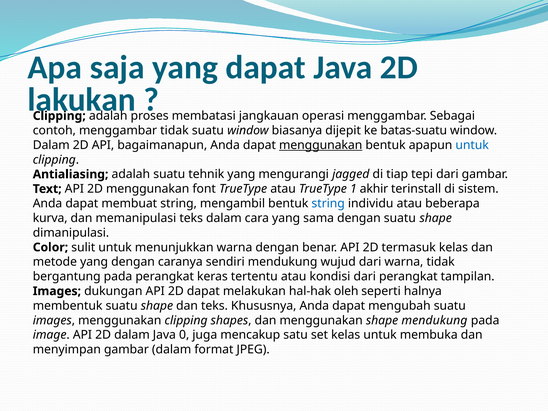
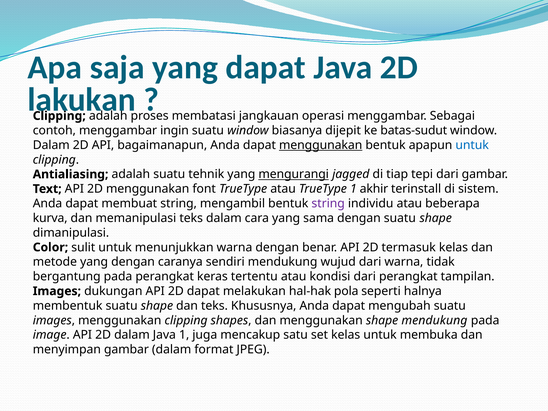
menggambar tidak: tidak -> ingin
batas-suatu: batas-suatu -> batas-sudut
mengurangi underline: none -> present
string at (328, 204) colour: blue -> purple
oleh: oleh -> pola
Java 0: 0 -> 1
